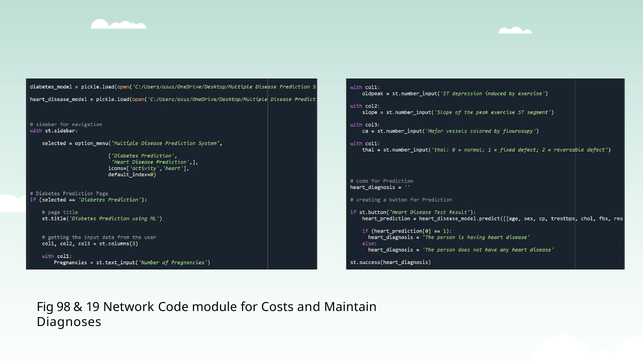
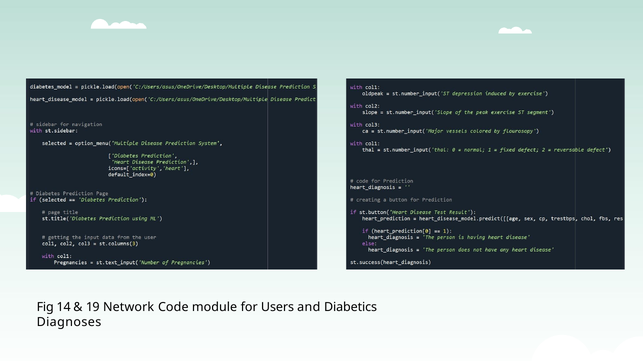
98: 98 -> 14
Costs: Costs -> Users
Maintain: Maintain -> Diabetics
